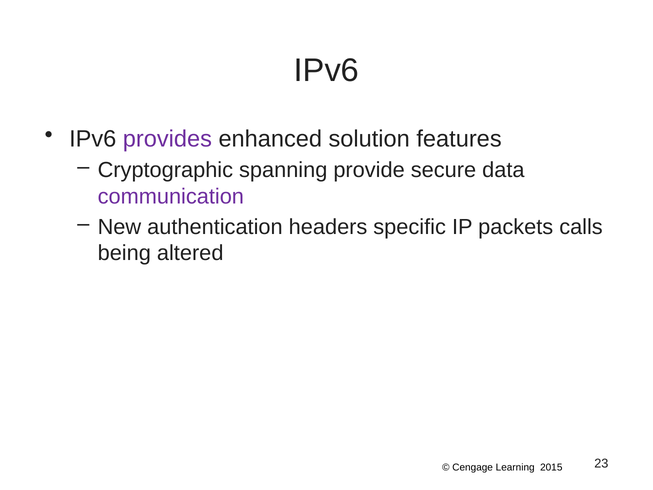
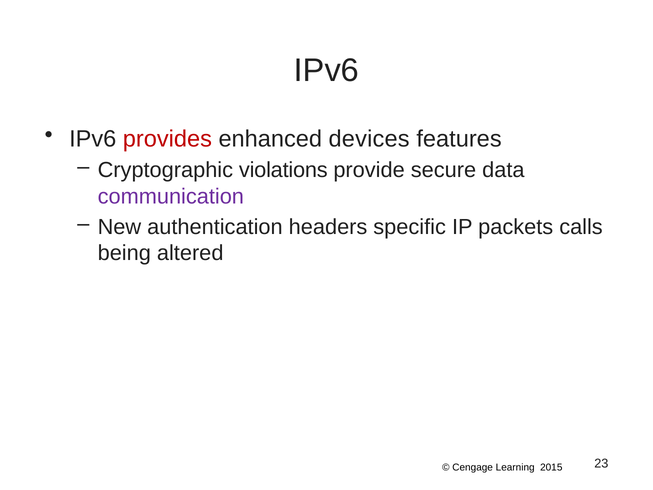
provides colour: purple -> red
solution: solution -> devices
spanning: spanning -> violations
